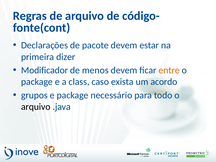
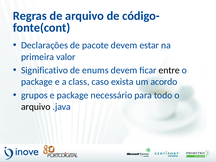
dizer: dizer -> valor
Modificador: Modificador -> Significativo
menos: menos -> enums
entre colour: orange -> black
